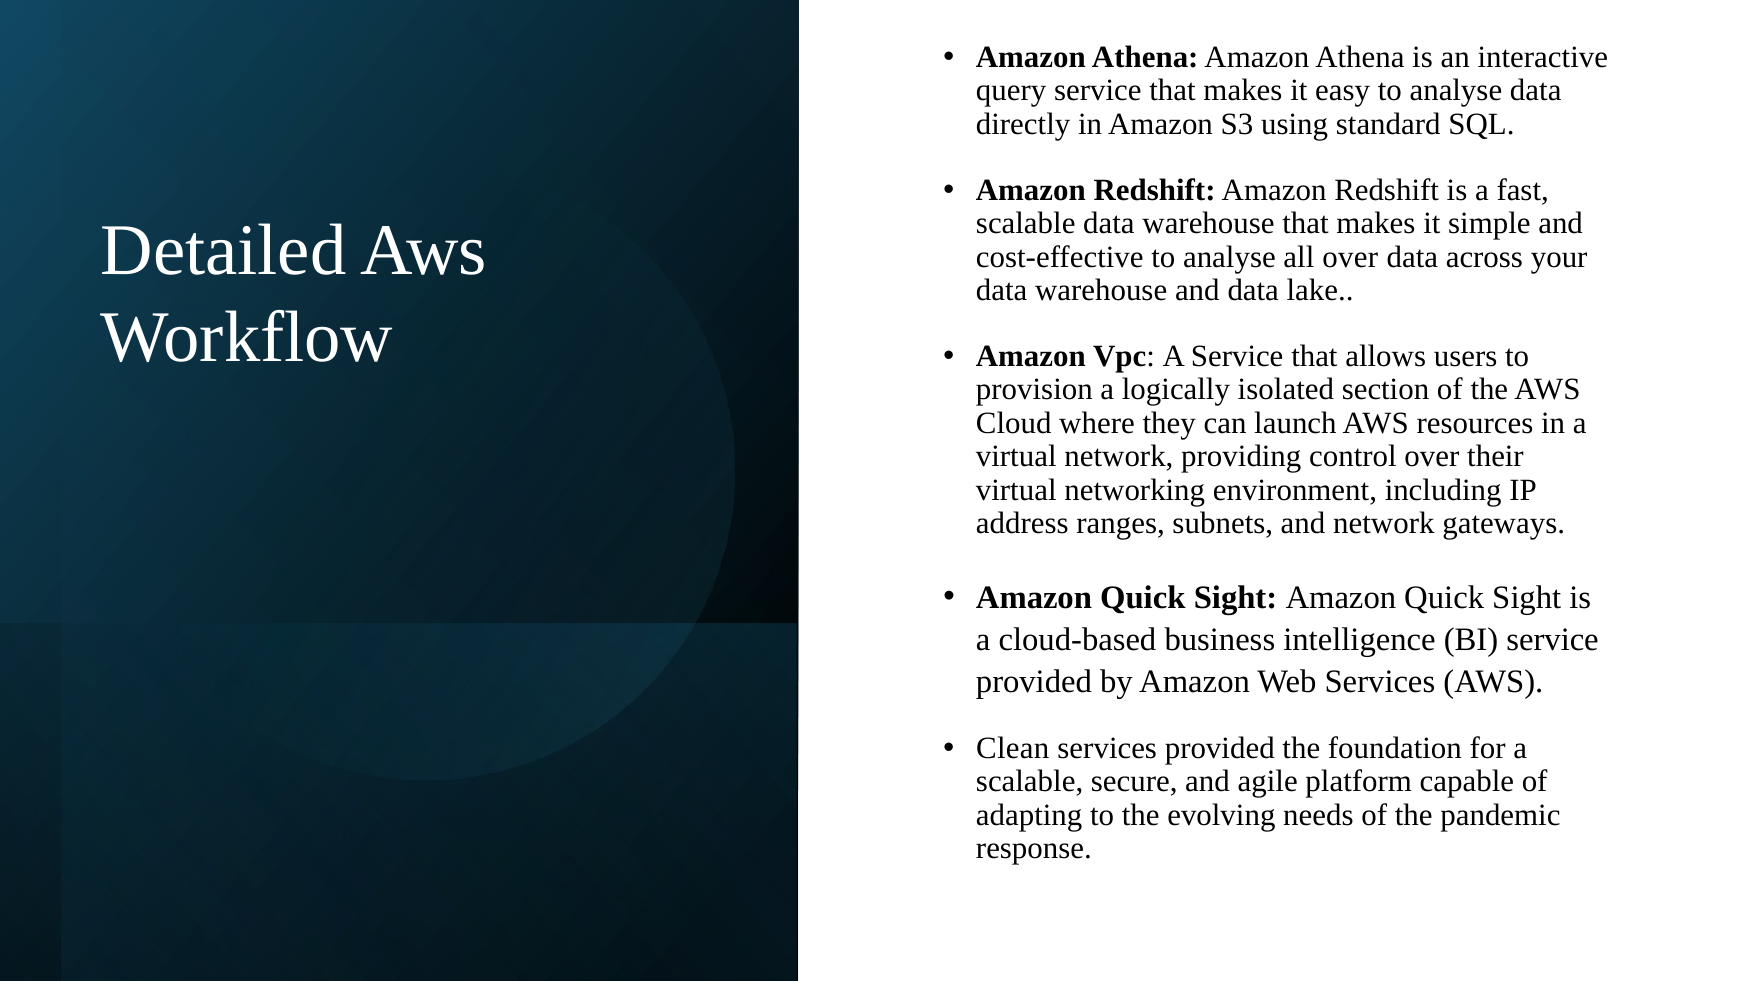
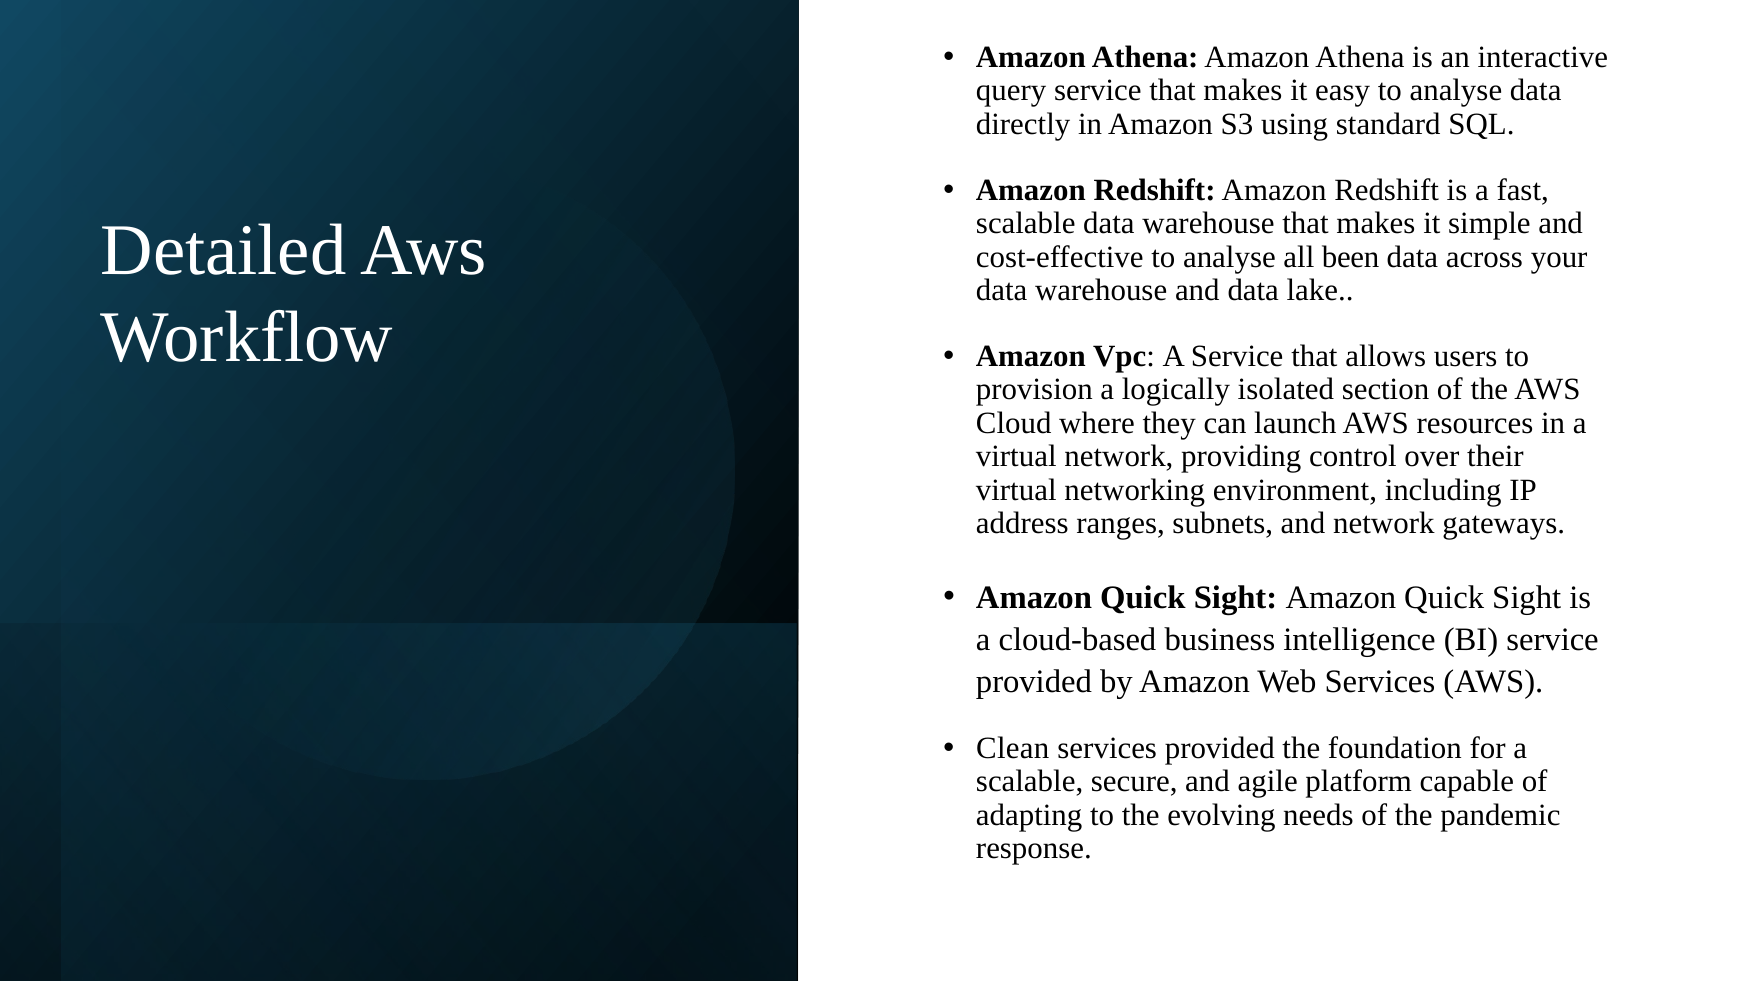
all over: over -> been
